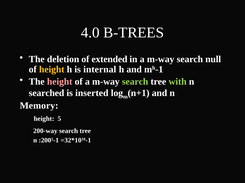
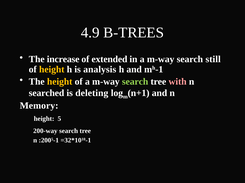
4.0: 4.0 -> 4.9
deletion: deletion -> increase
null: null -> still
internal: internal -> analysis
height at (60, 82) colour: pink -> yellow
with colour: light green -> pink
inserted: inserted -> deleting
